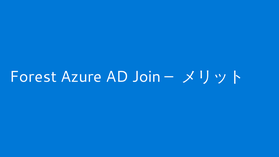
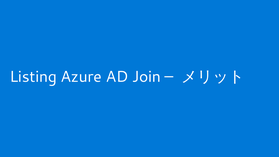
Forest: Forest -> Listing
